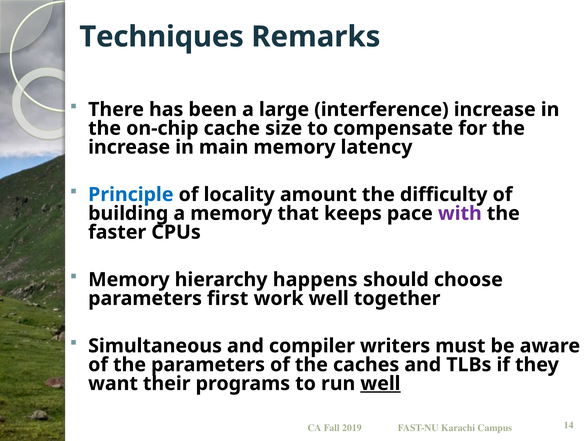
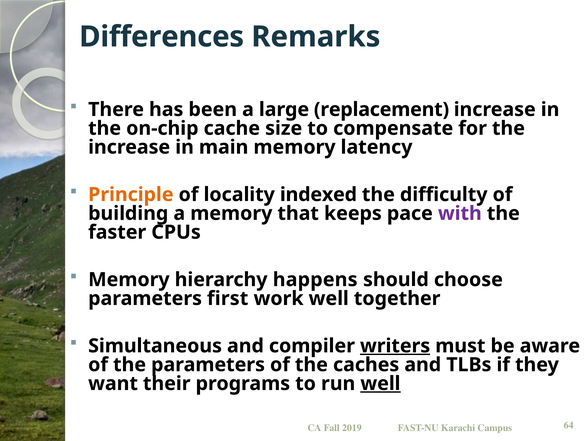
Techniques: Techniques -> Differences
interference: interference -> replacement
Principle colour: blue -> orange
amount: amount -> indexed
writers underline: none -> present
14: 14 -> 64
